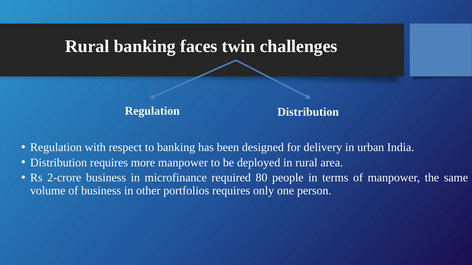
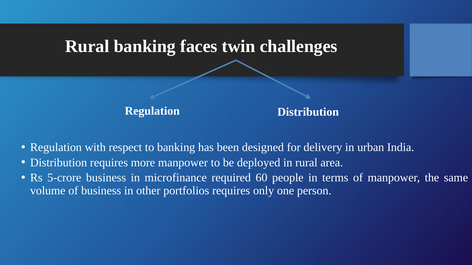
2-crore: 2-crore -> 5-crore
80: 80 -> 60
